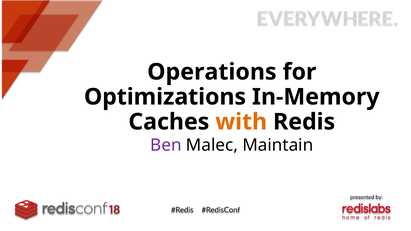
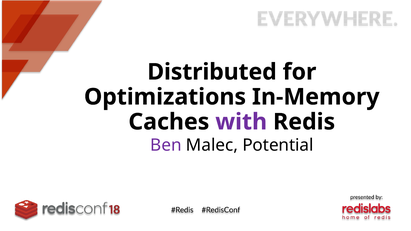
Operations: Operations -> Distributed
with colour: orange -> purple
Maintain: Maintain -> Potential
